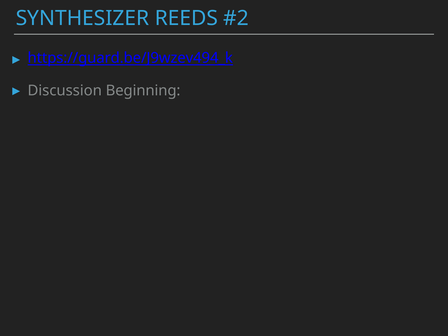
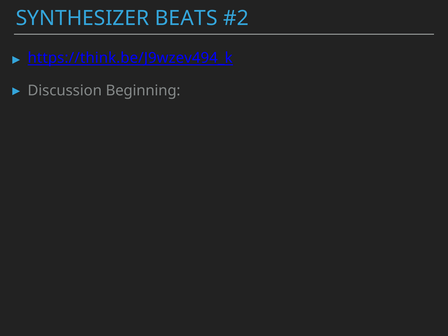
REEDS: REEDS -> BEATS
https://guard.be/J9wzev494_k: https://guard.be/J9wzev494_k -> https://think.be/J9wzev494_k
